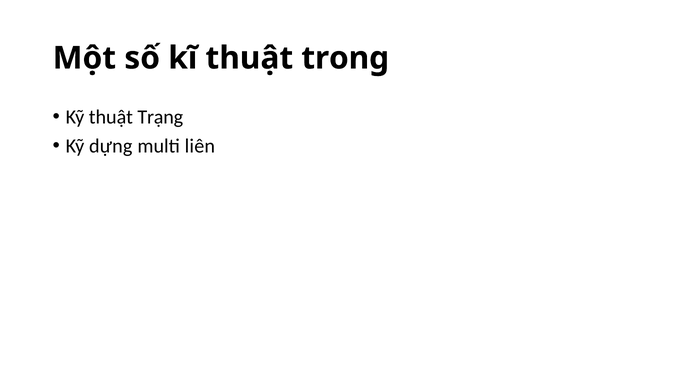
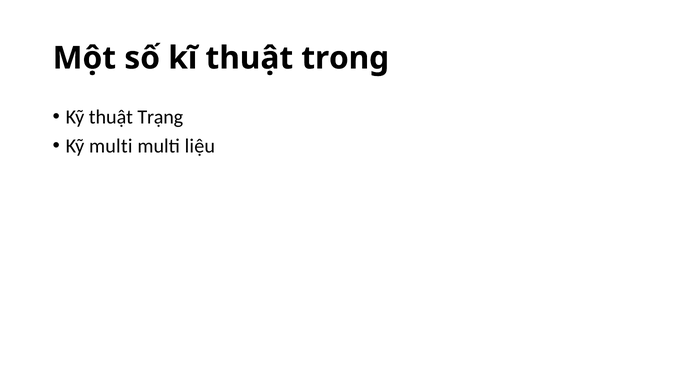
Kỹ dựng: dựng -> multi
liên: liên -> liệu
